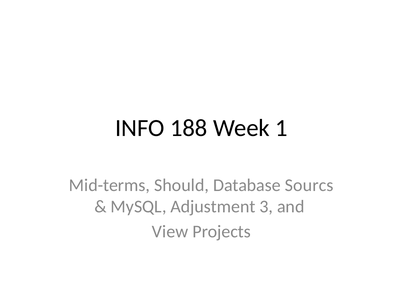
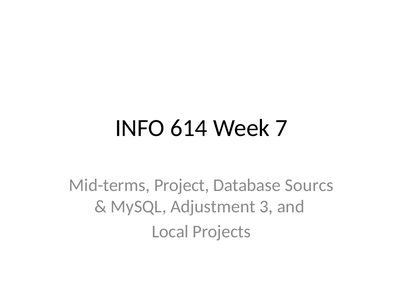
188: 188 -> 614
1: 1 -> 7
Should: Should -> Project
View: View -> Local
